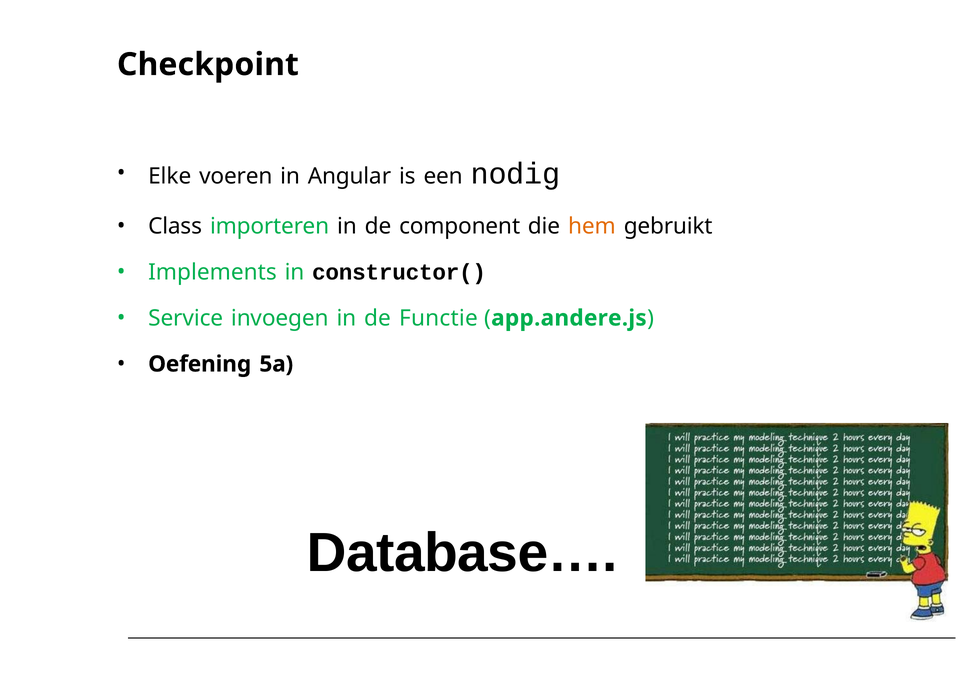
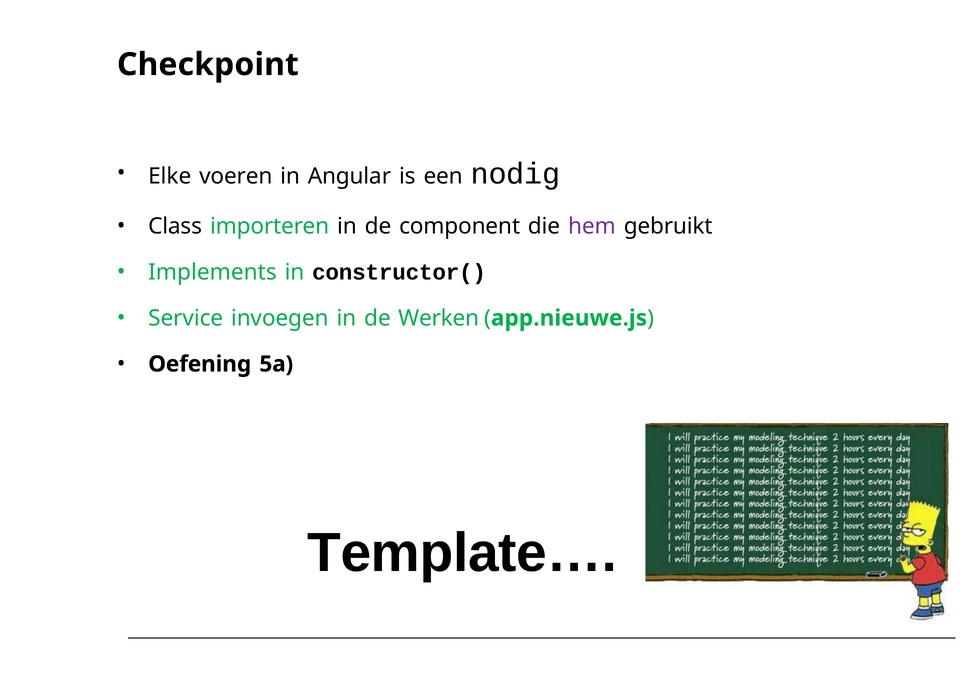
hem colour: orange -> purple
Functie: Functie -> Werken
app.andere.js: app.andere.js -> app.nieuwe.js
Database…: Database… -> Template…
